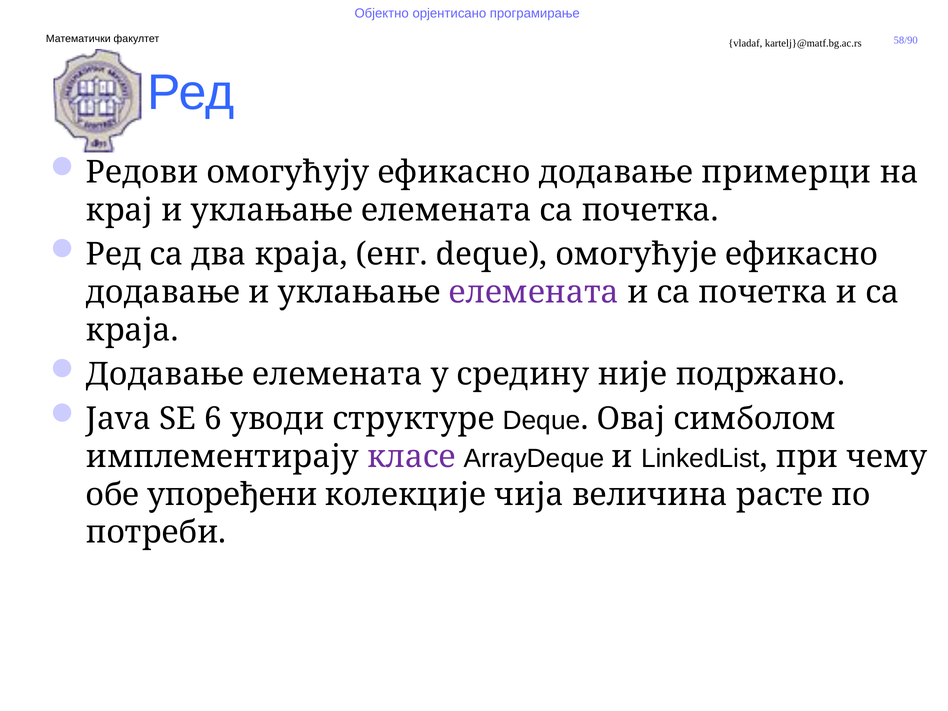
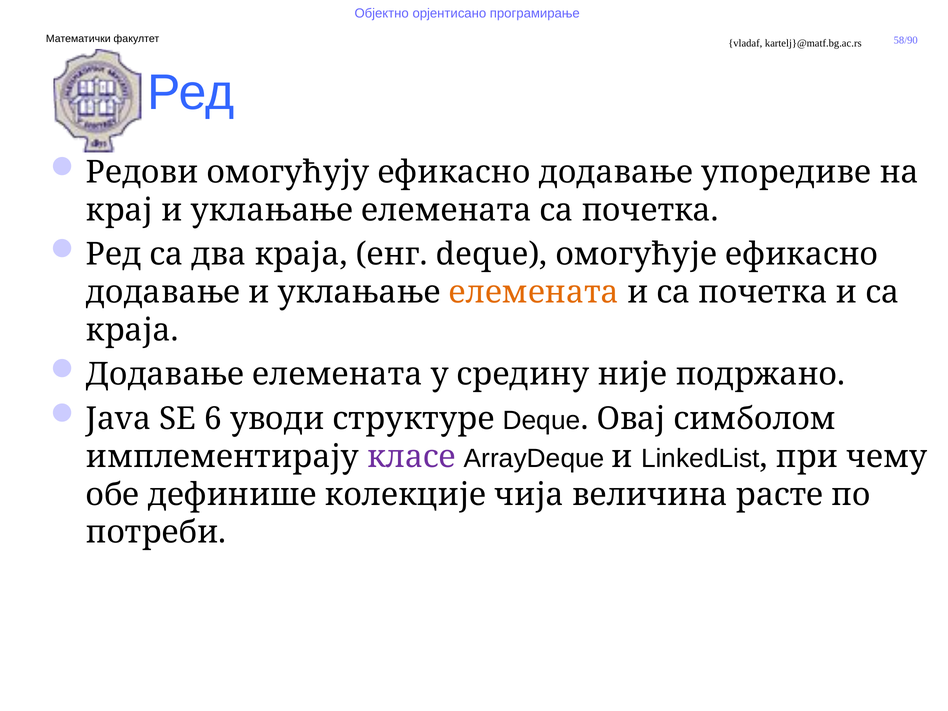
примерци: примерци -> упоредиве
елемената at (534, 292) colour: purple -> orange
упоређени: упоређени -> дефинише
